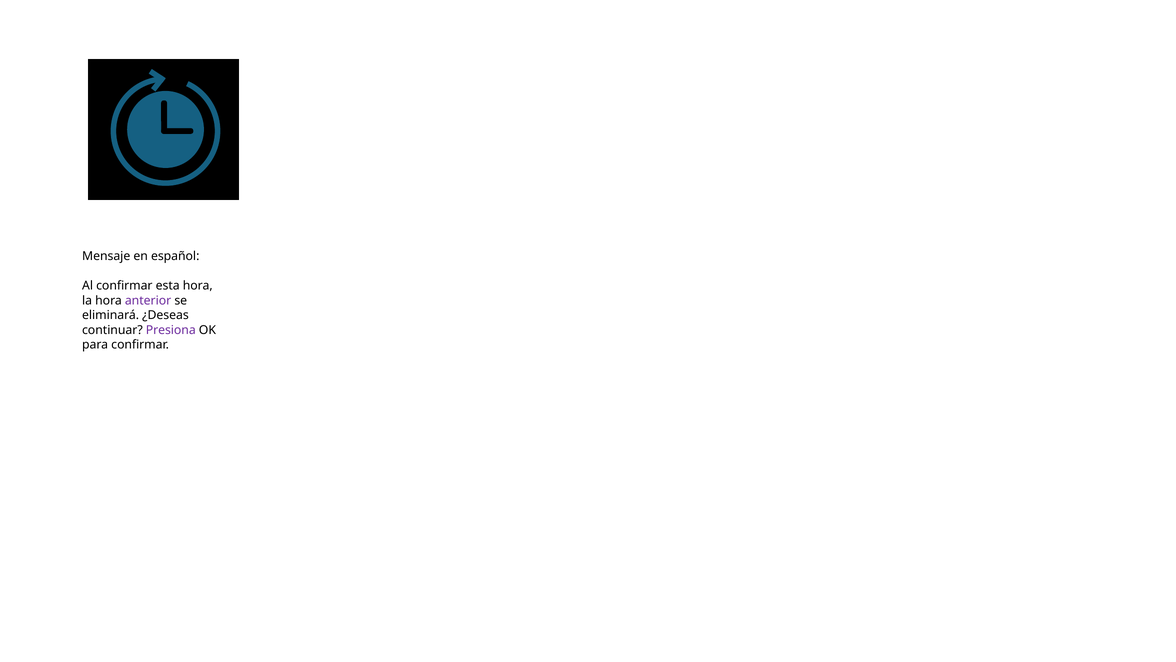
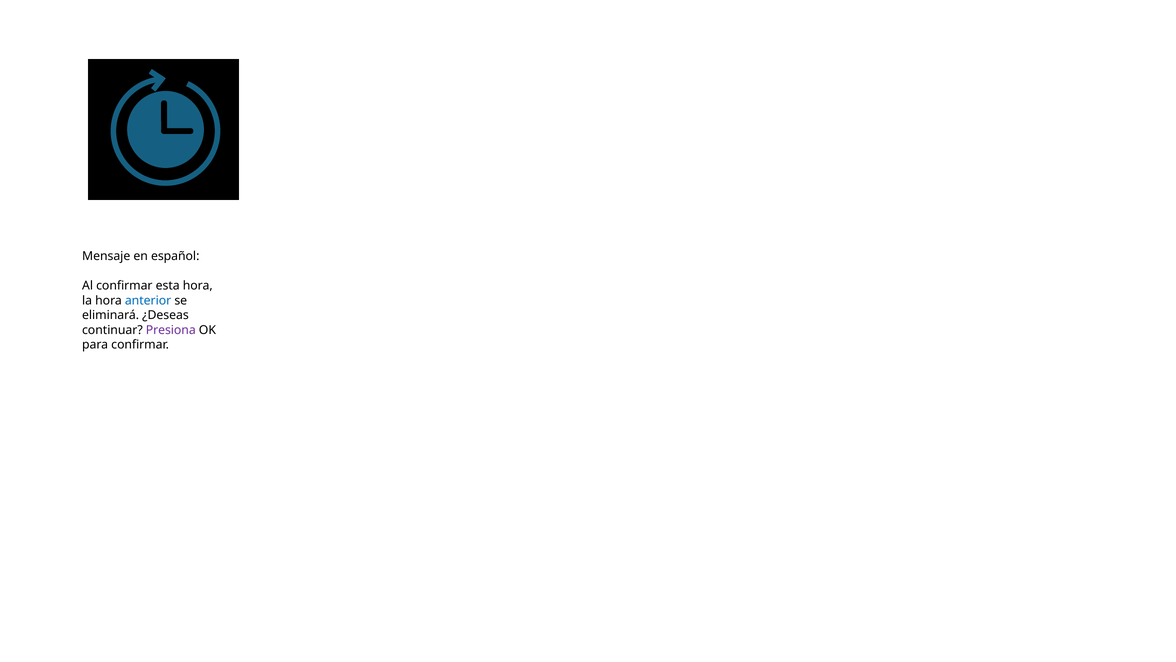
anterior colour: purple -> blue
